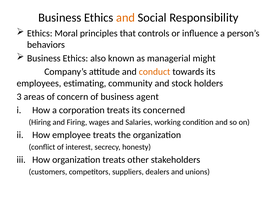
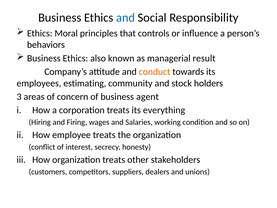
and at (126, 18) colour: orange -> blue
might: might -> result
concerned: concerned -> everything
